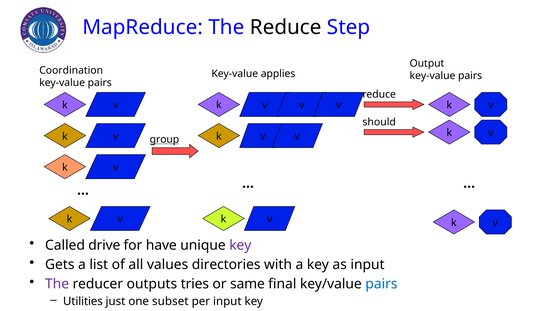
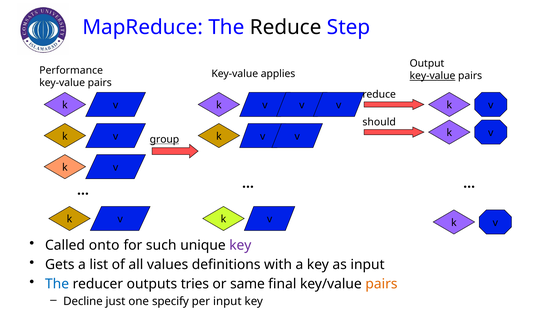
Coordination: Coordination -> Performance
key-value at (433, 76) underline: none -> present
drive: drive -> onto
have: have -> such
directories: directories -> definitions
The at (57, 284) colour: purple -> blue
pairs at (381, 284) colour: blue -> orange
Utilities: Utilities -> Decline
subset: subset -> specify
